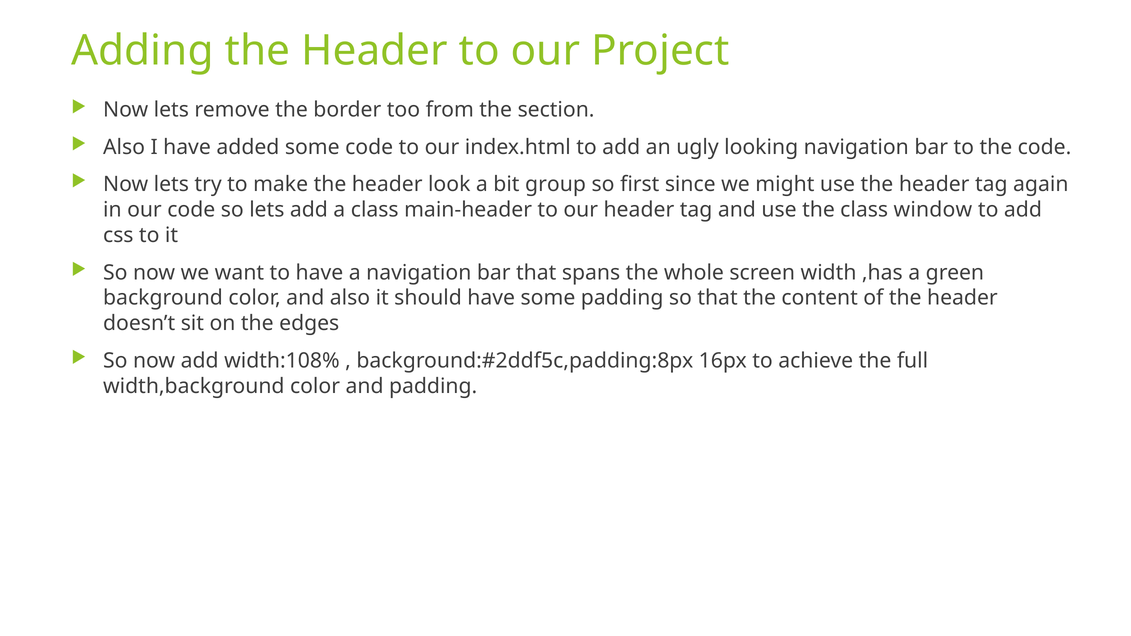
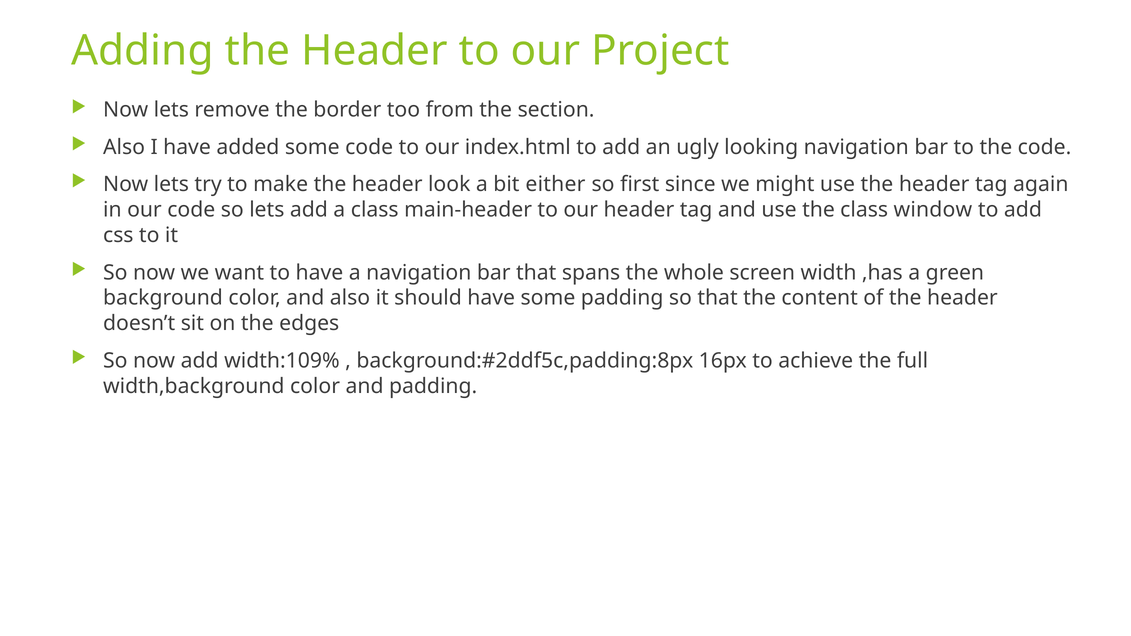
group: group -> either
width:108%: width:108% -> width:109%
